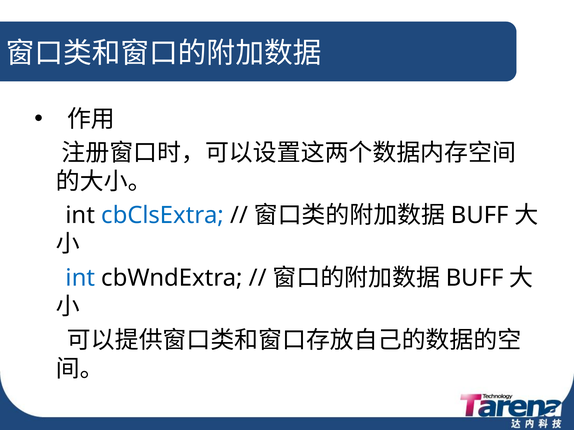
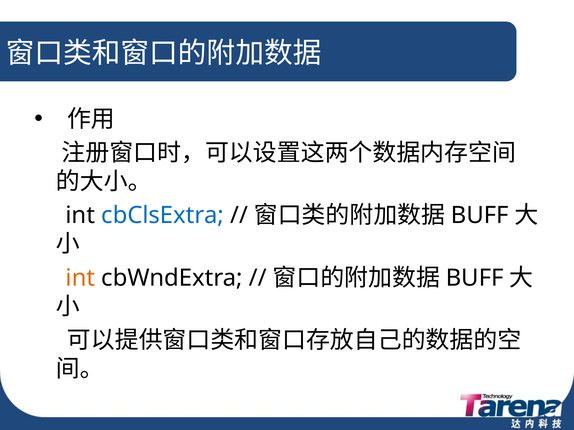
int at (80, 278) colour: blue -> orange
